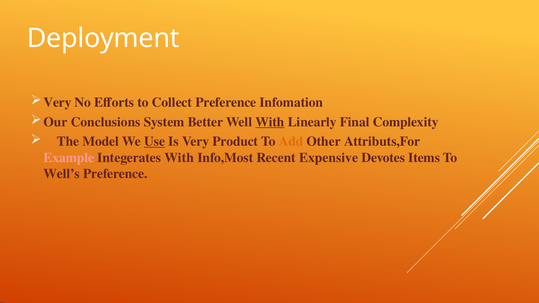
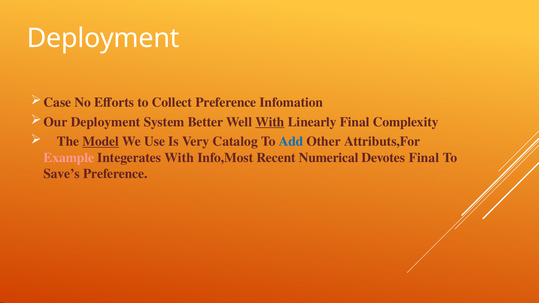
Very at (57, 102): Very -> Case
Our Conclusions: Conclusions -> Deployment
Model underline: none -> present
Use underline: present -> none
Product: Product -> Catalog
Add colour: orange -> blue
Expensive: Expensive -> Numerical
Devotes Items: Items -> Final
Well’s: Well’s -> Save’s
